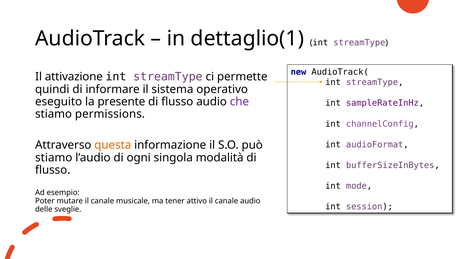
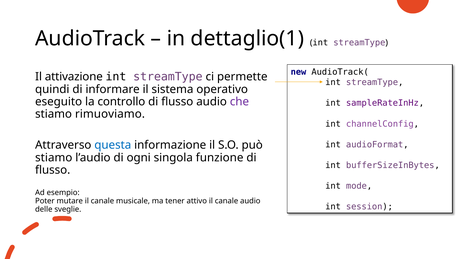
presente: presente -> controllo
permissions: permissions -> rimuoviamo
questa colour: orange -> blue
modalità: modalità -> funzione
